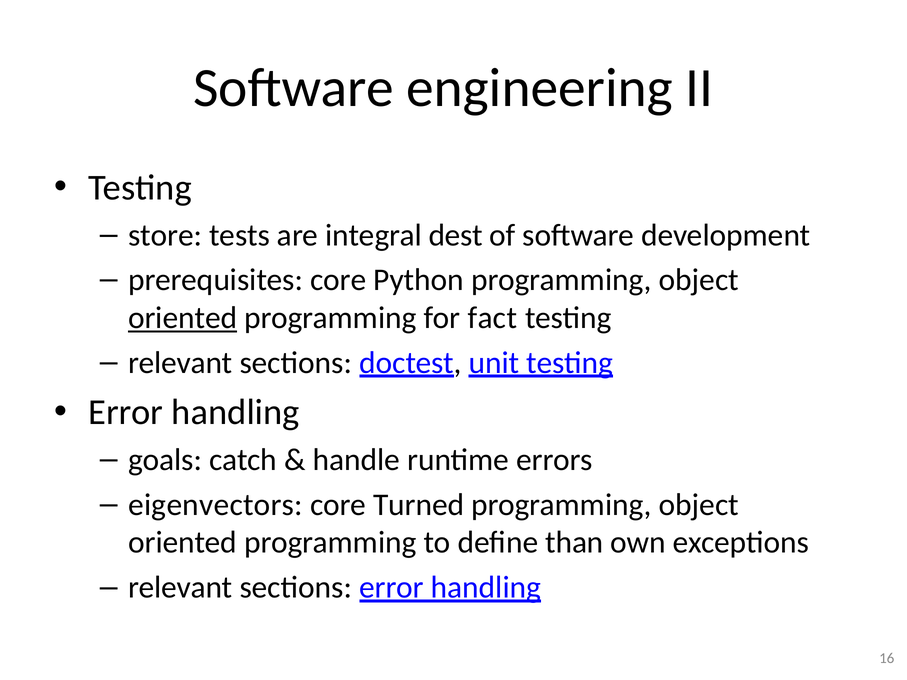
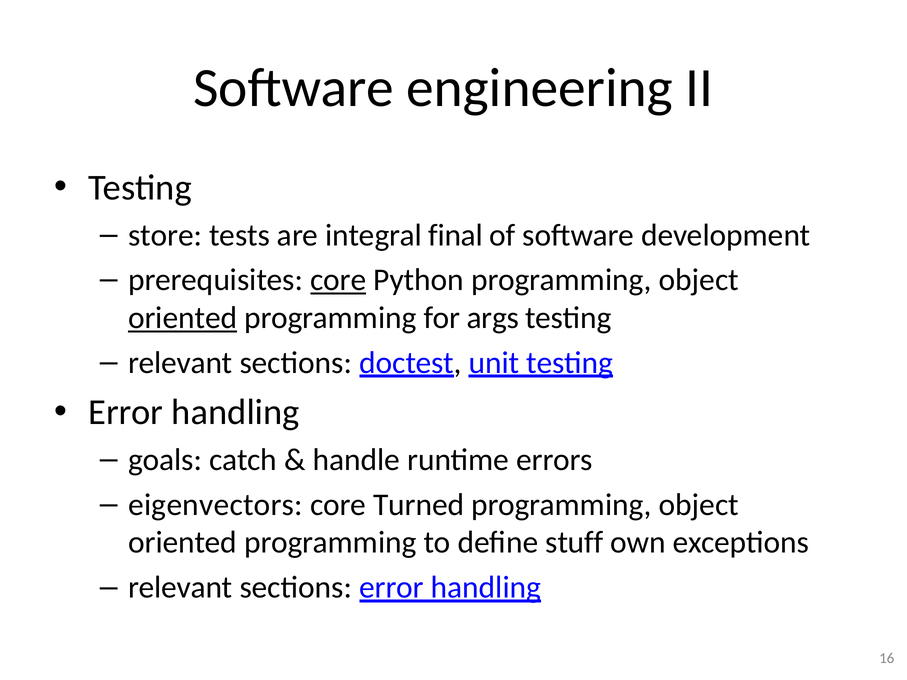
dest: dest -> final
core at (338, 280) underline: none -> present
fact: fact -> args
than: than -> stuff
